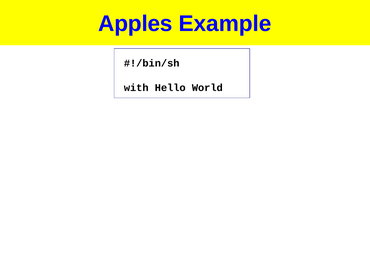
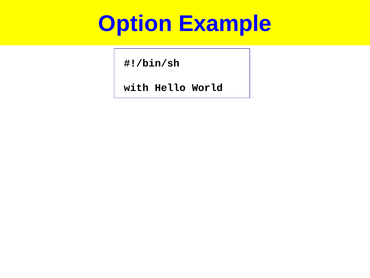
Apples: Apples -> Option
